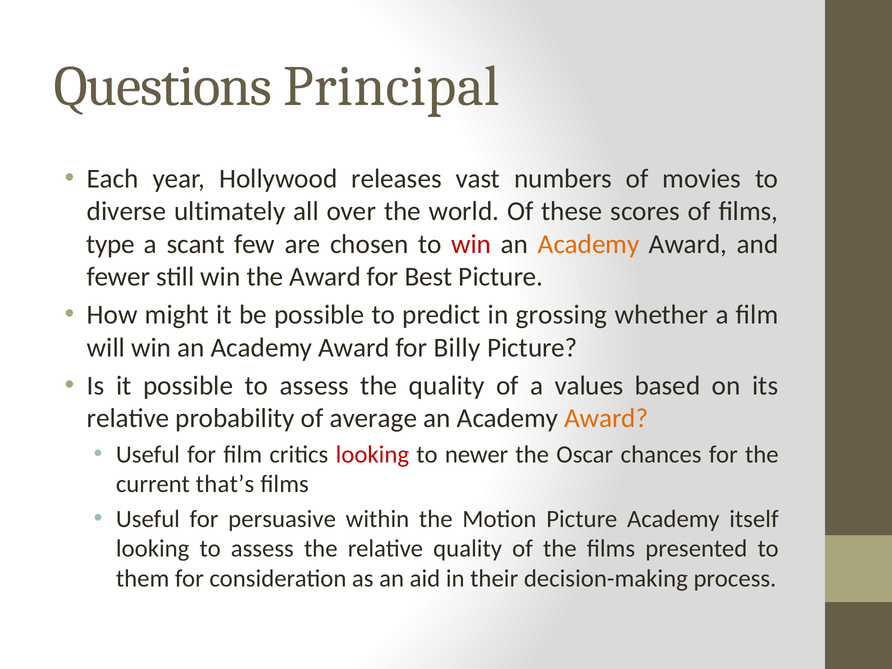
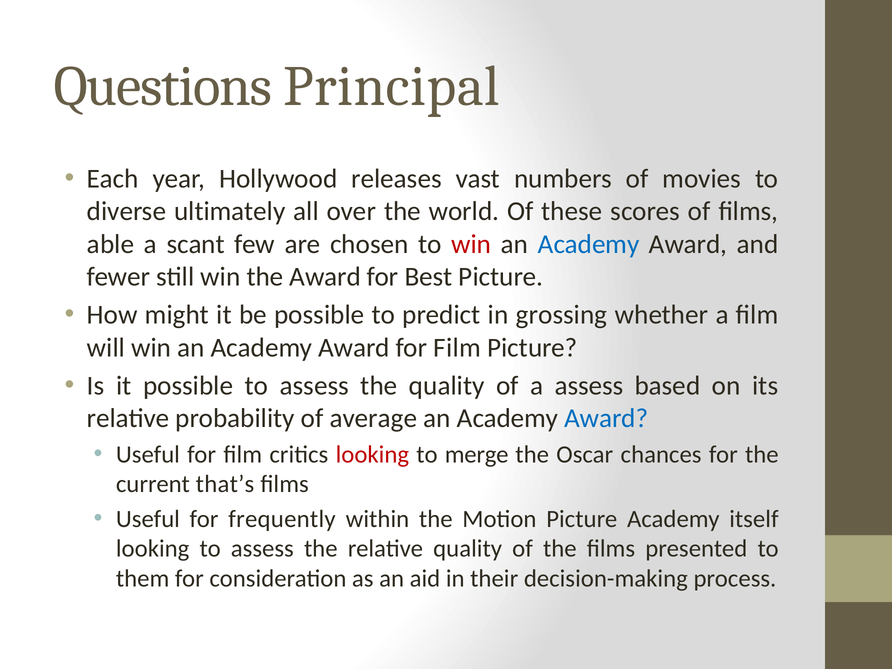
type: type -> able
Academy at (589, 244) colour: orange -> blue
Award for Billy: Billy -> Film
a values: values -> assess
Award at (606, 418) colour: orange -> blue
newer: newer -> merge
persuasive: persuasive -> frequently
